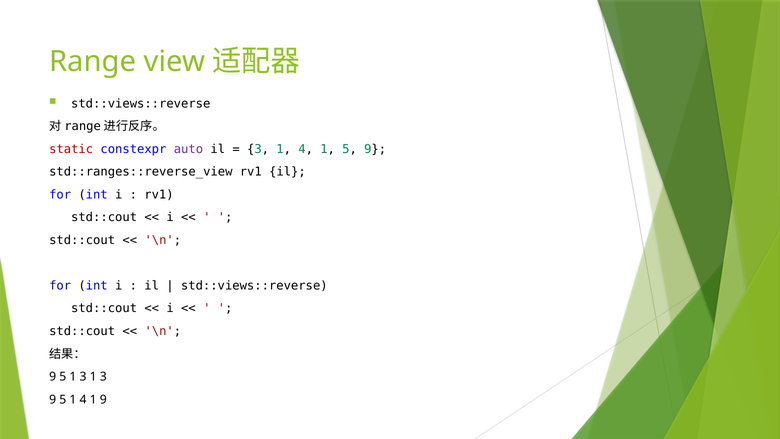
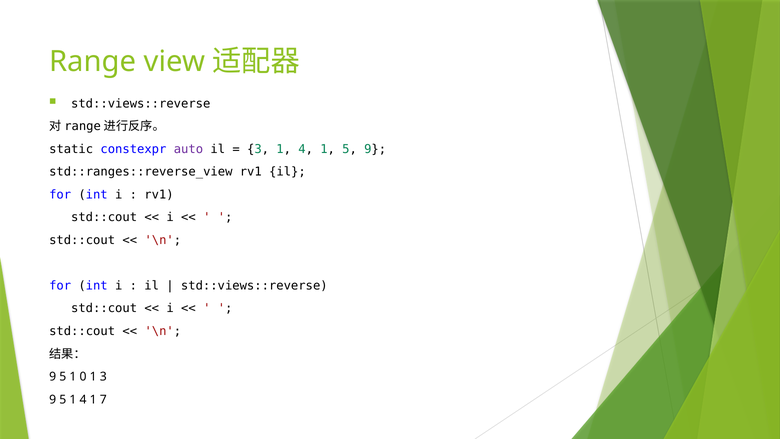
static colour: red -> black
5 1 3: 3 -> 0
1 9: 9 -> 7
